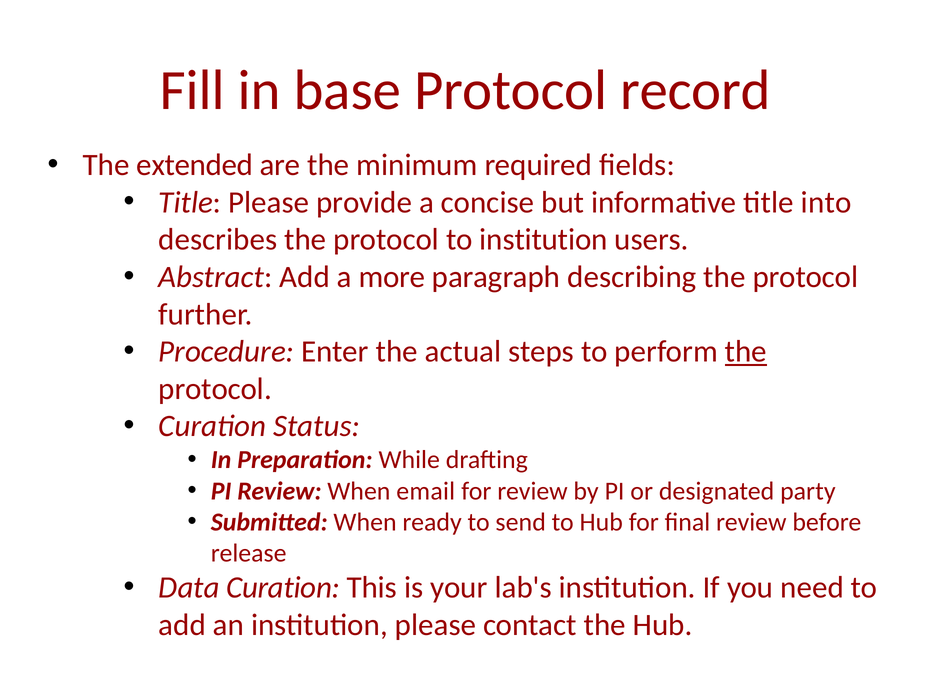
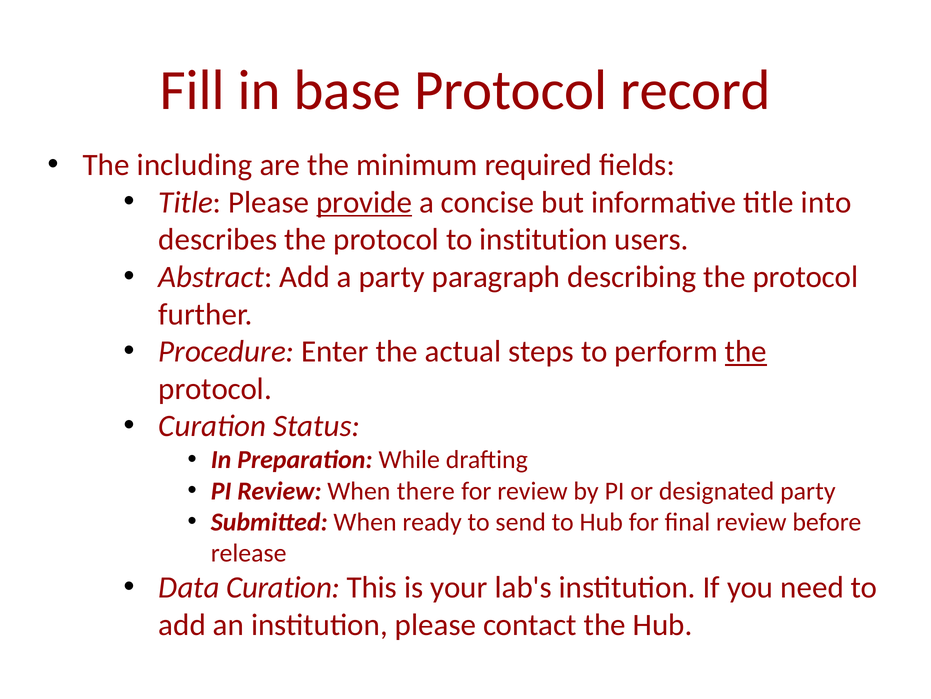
extended: extended -> including
provide underline: none -> present
a more: more -> party
email: email -> there
